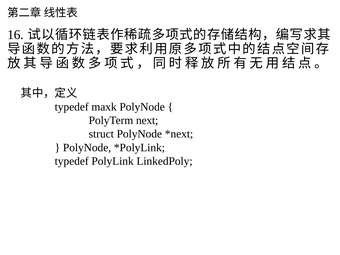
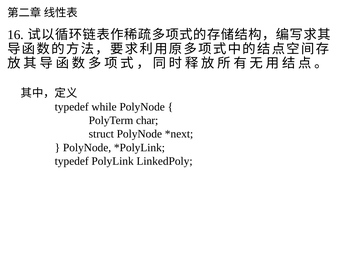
maxk: maxk -> while
next: next -> char
